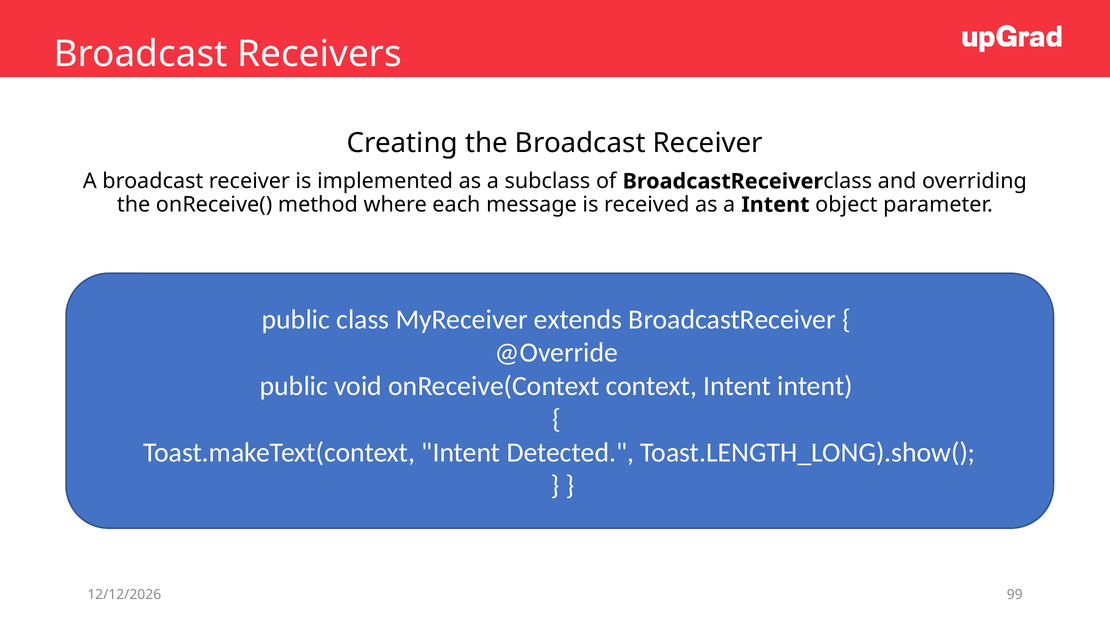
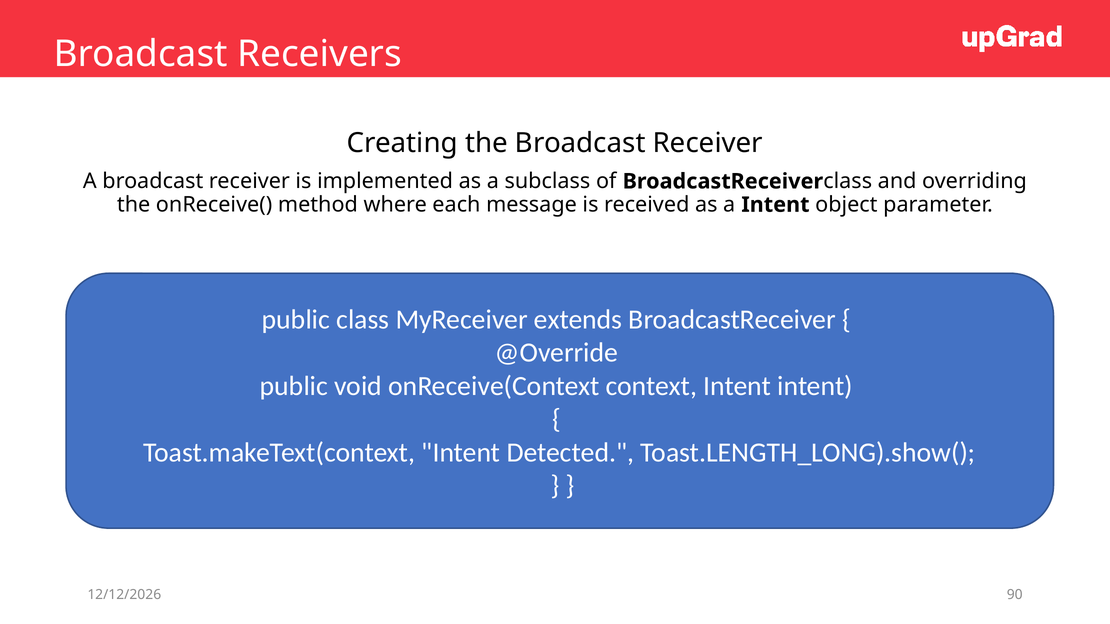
99: 99 -> 90
